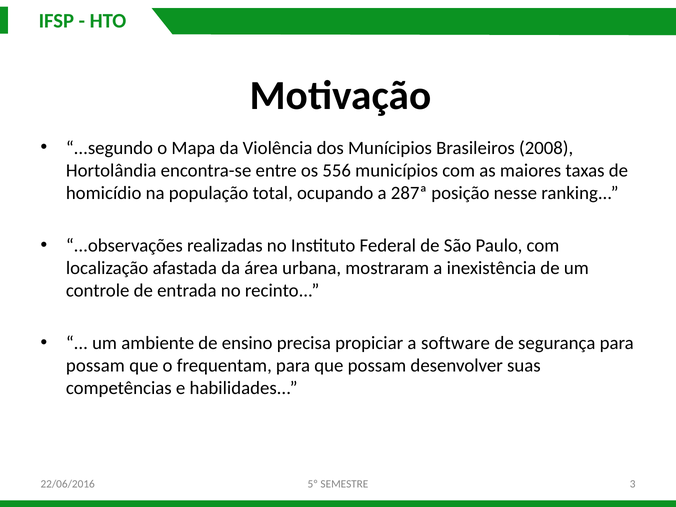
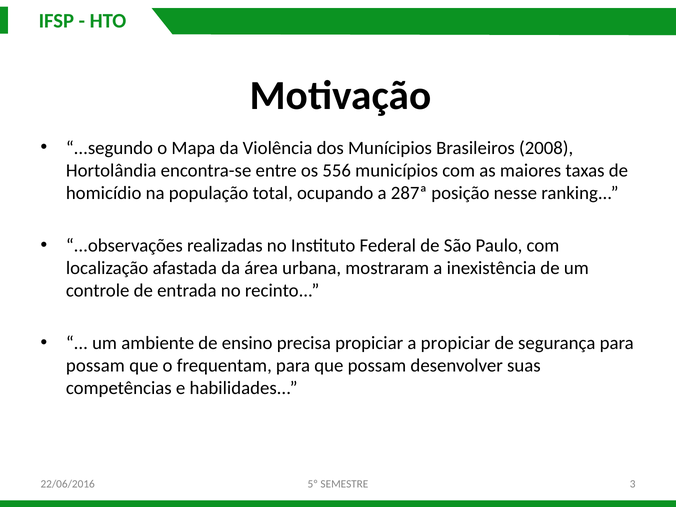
a software: software -> propiciar
